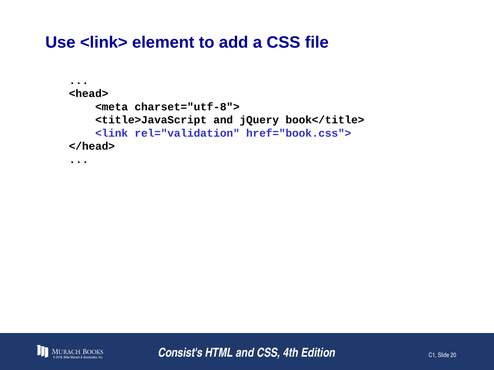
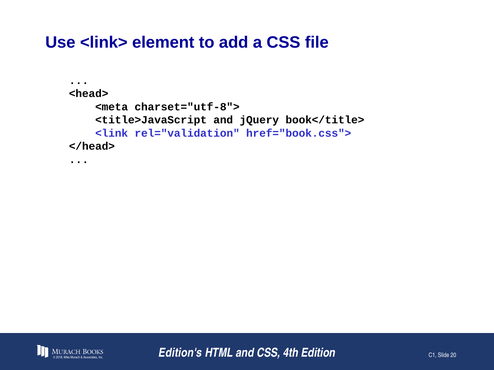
Consist's: Consist's -> Edition's
